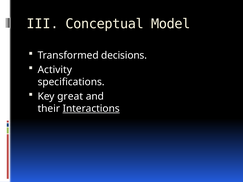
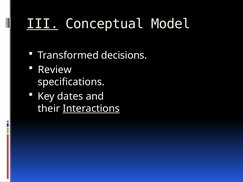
III underline: none -> present
Activity: Activity -> Review
great: great -> dates
